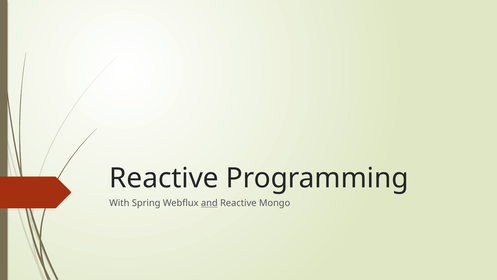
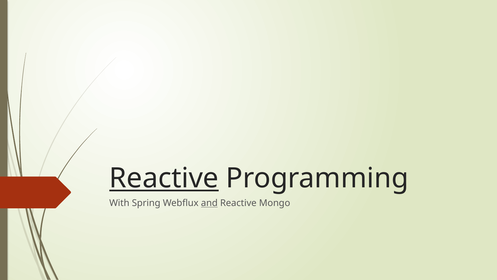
Reactive at (164, 178) underline: none -> present
